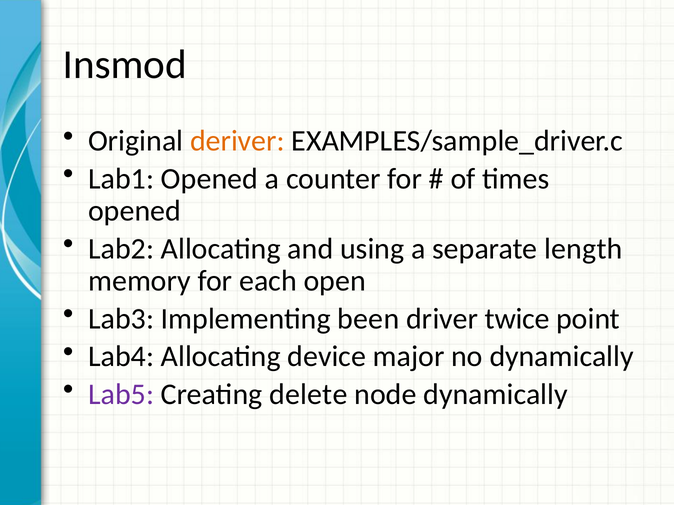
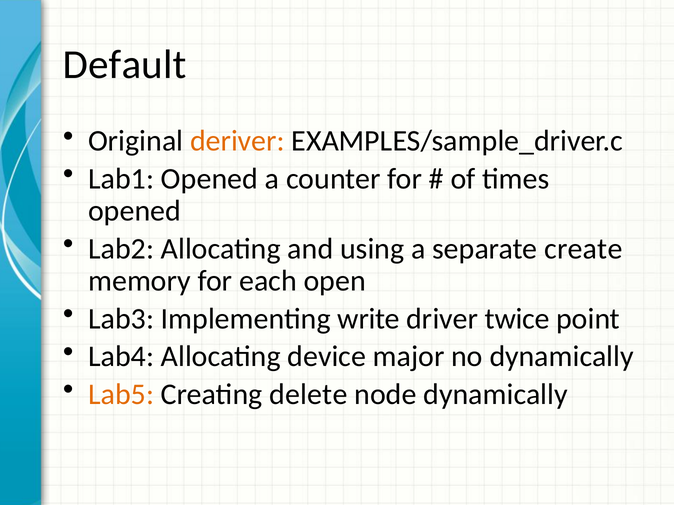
Insmod: Insmod -> Default
length: length -> create
been: been -> write
Lab5 colour: purple -> orange
